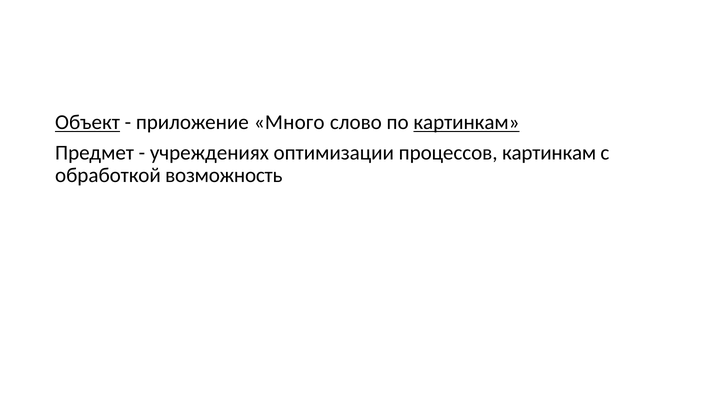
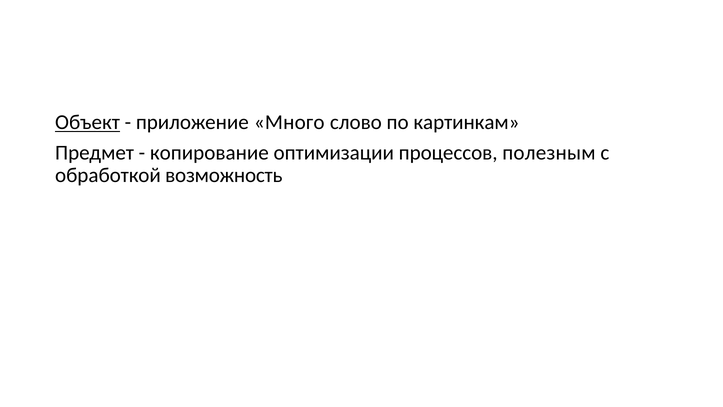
картинкам at (466, 122) underline: present -> none
учреждениях: учреждениях -> копирование
процессов картинкам: картинкам -> полезным
